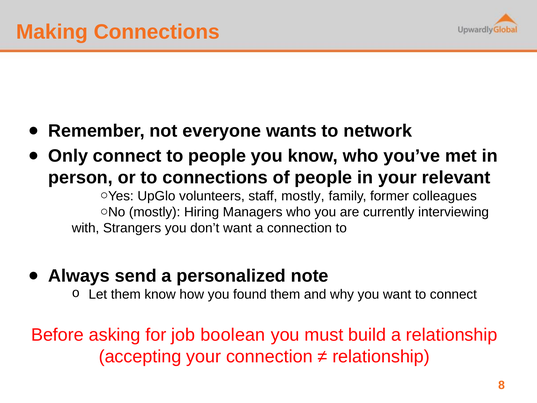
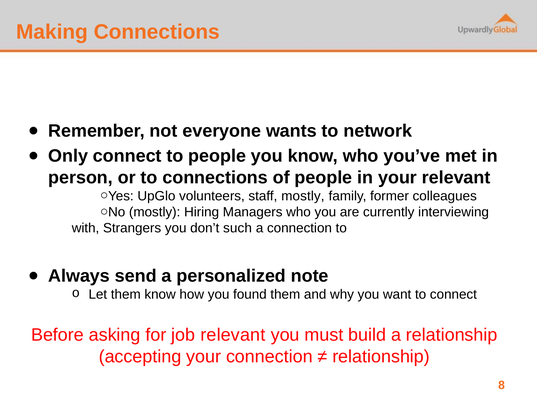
don’t want: want -> such
job boolean: boolean -> relevant
